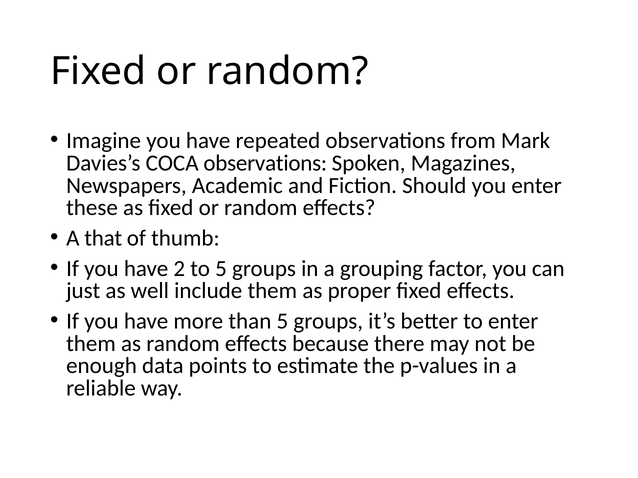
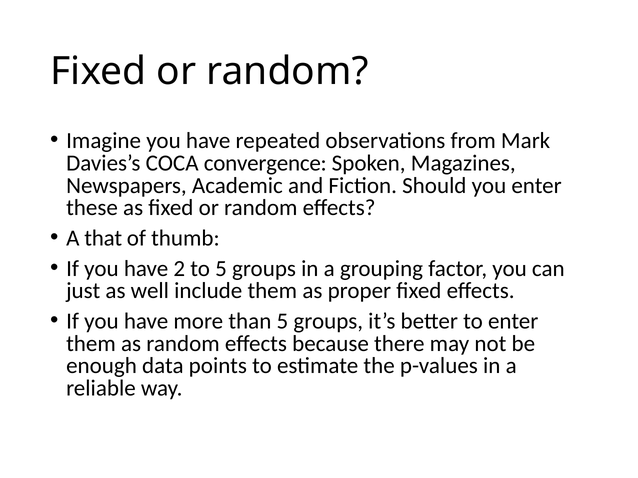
COCA observations: observations -> convergence
